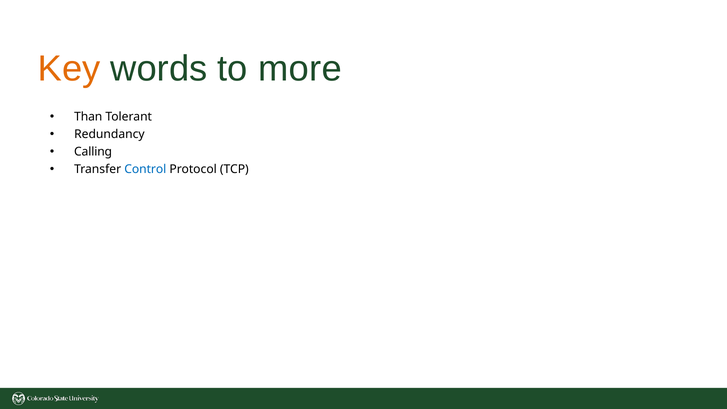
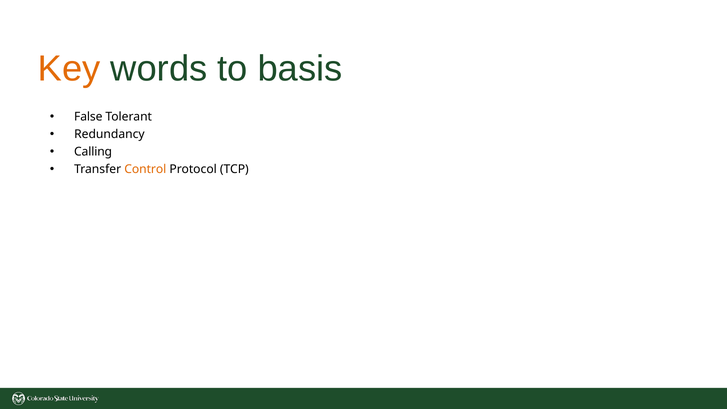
more: more -> basis
Than: Than -> False
Control colour: blue -> orange
